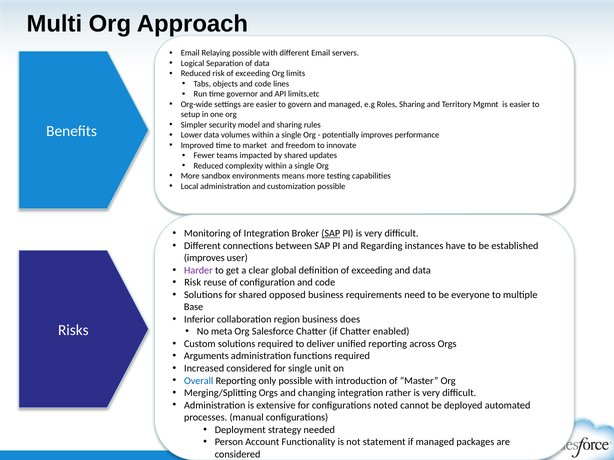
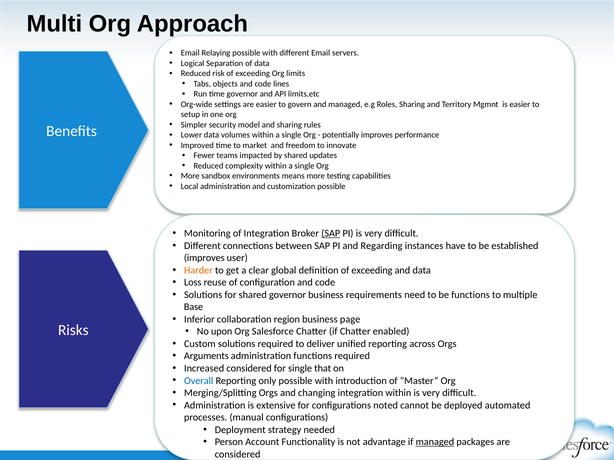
Harder colour: purple -> orange
Risk at (193, 283): Risk -> Loss
shared opposed: opposed -> governor
be everyone: everyone -> functions
does: does -> page
meta: meta -> upon
unit: unit -> that
integration rather: rather -> within
statement: statement -> advantage
managed at (435, 442) underline: none -> present
